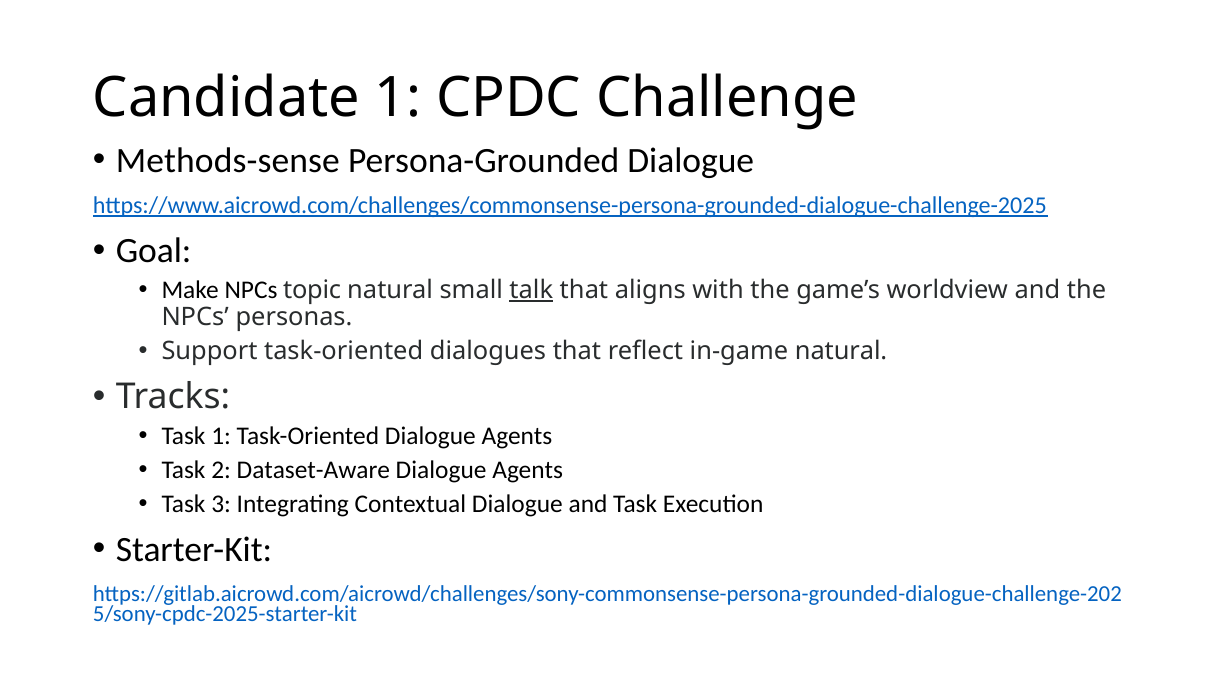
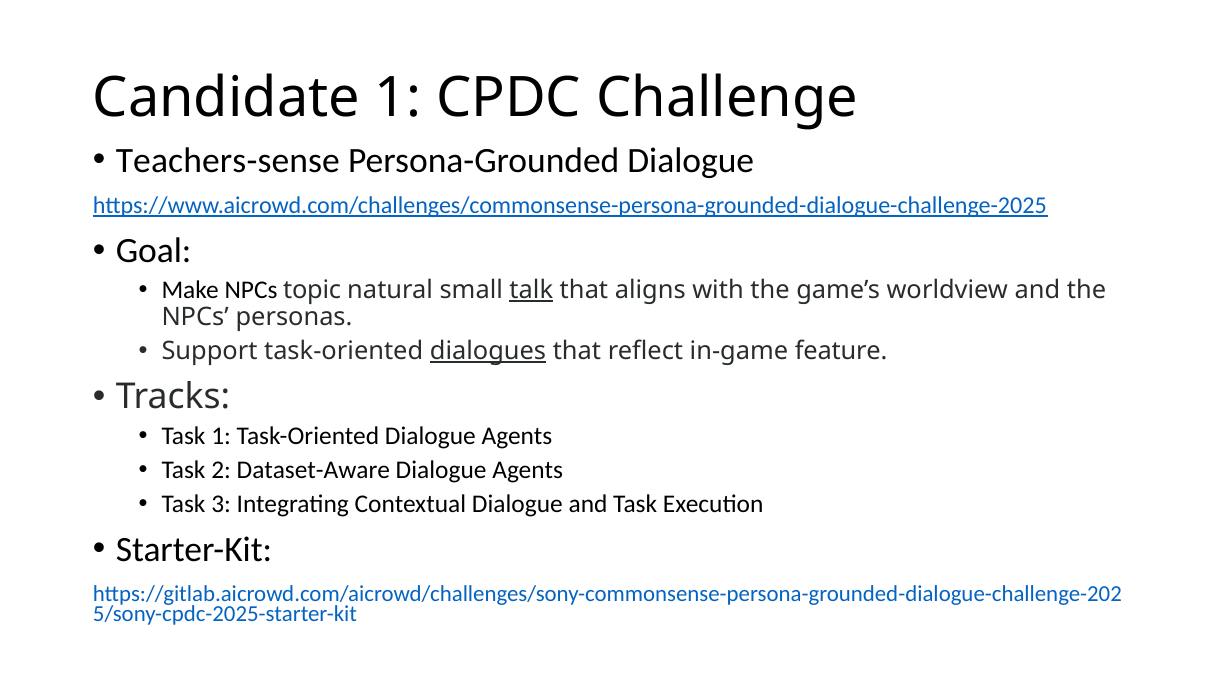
Methods-sense: Methods-sense -> Teachers-sense
dialogues underline: none -> present
in-game natural: natural -> feature
